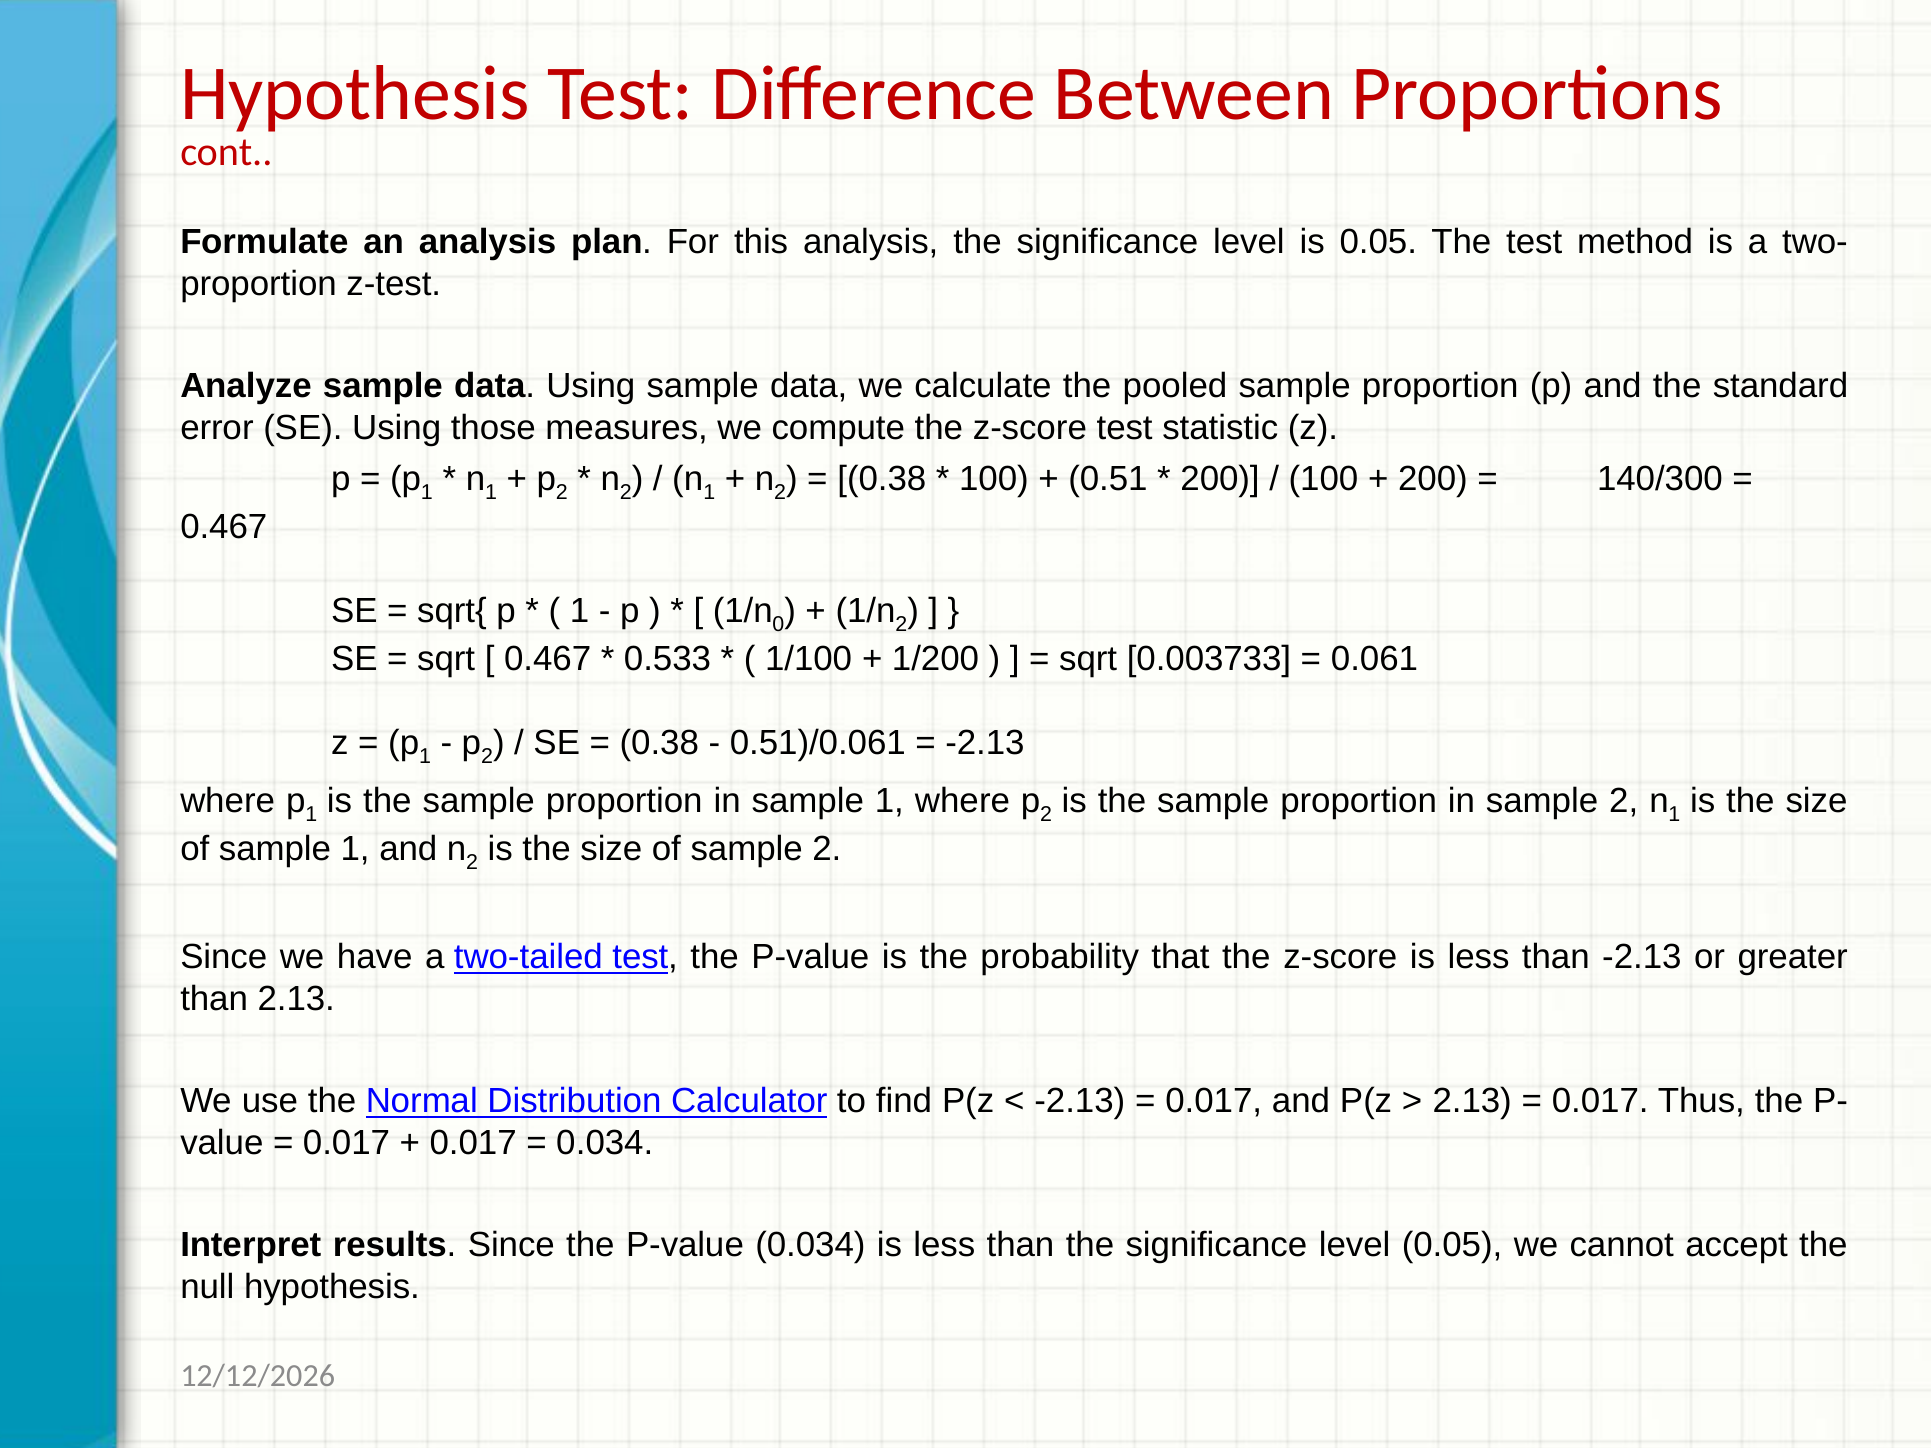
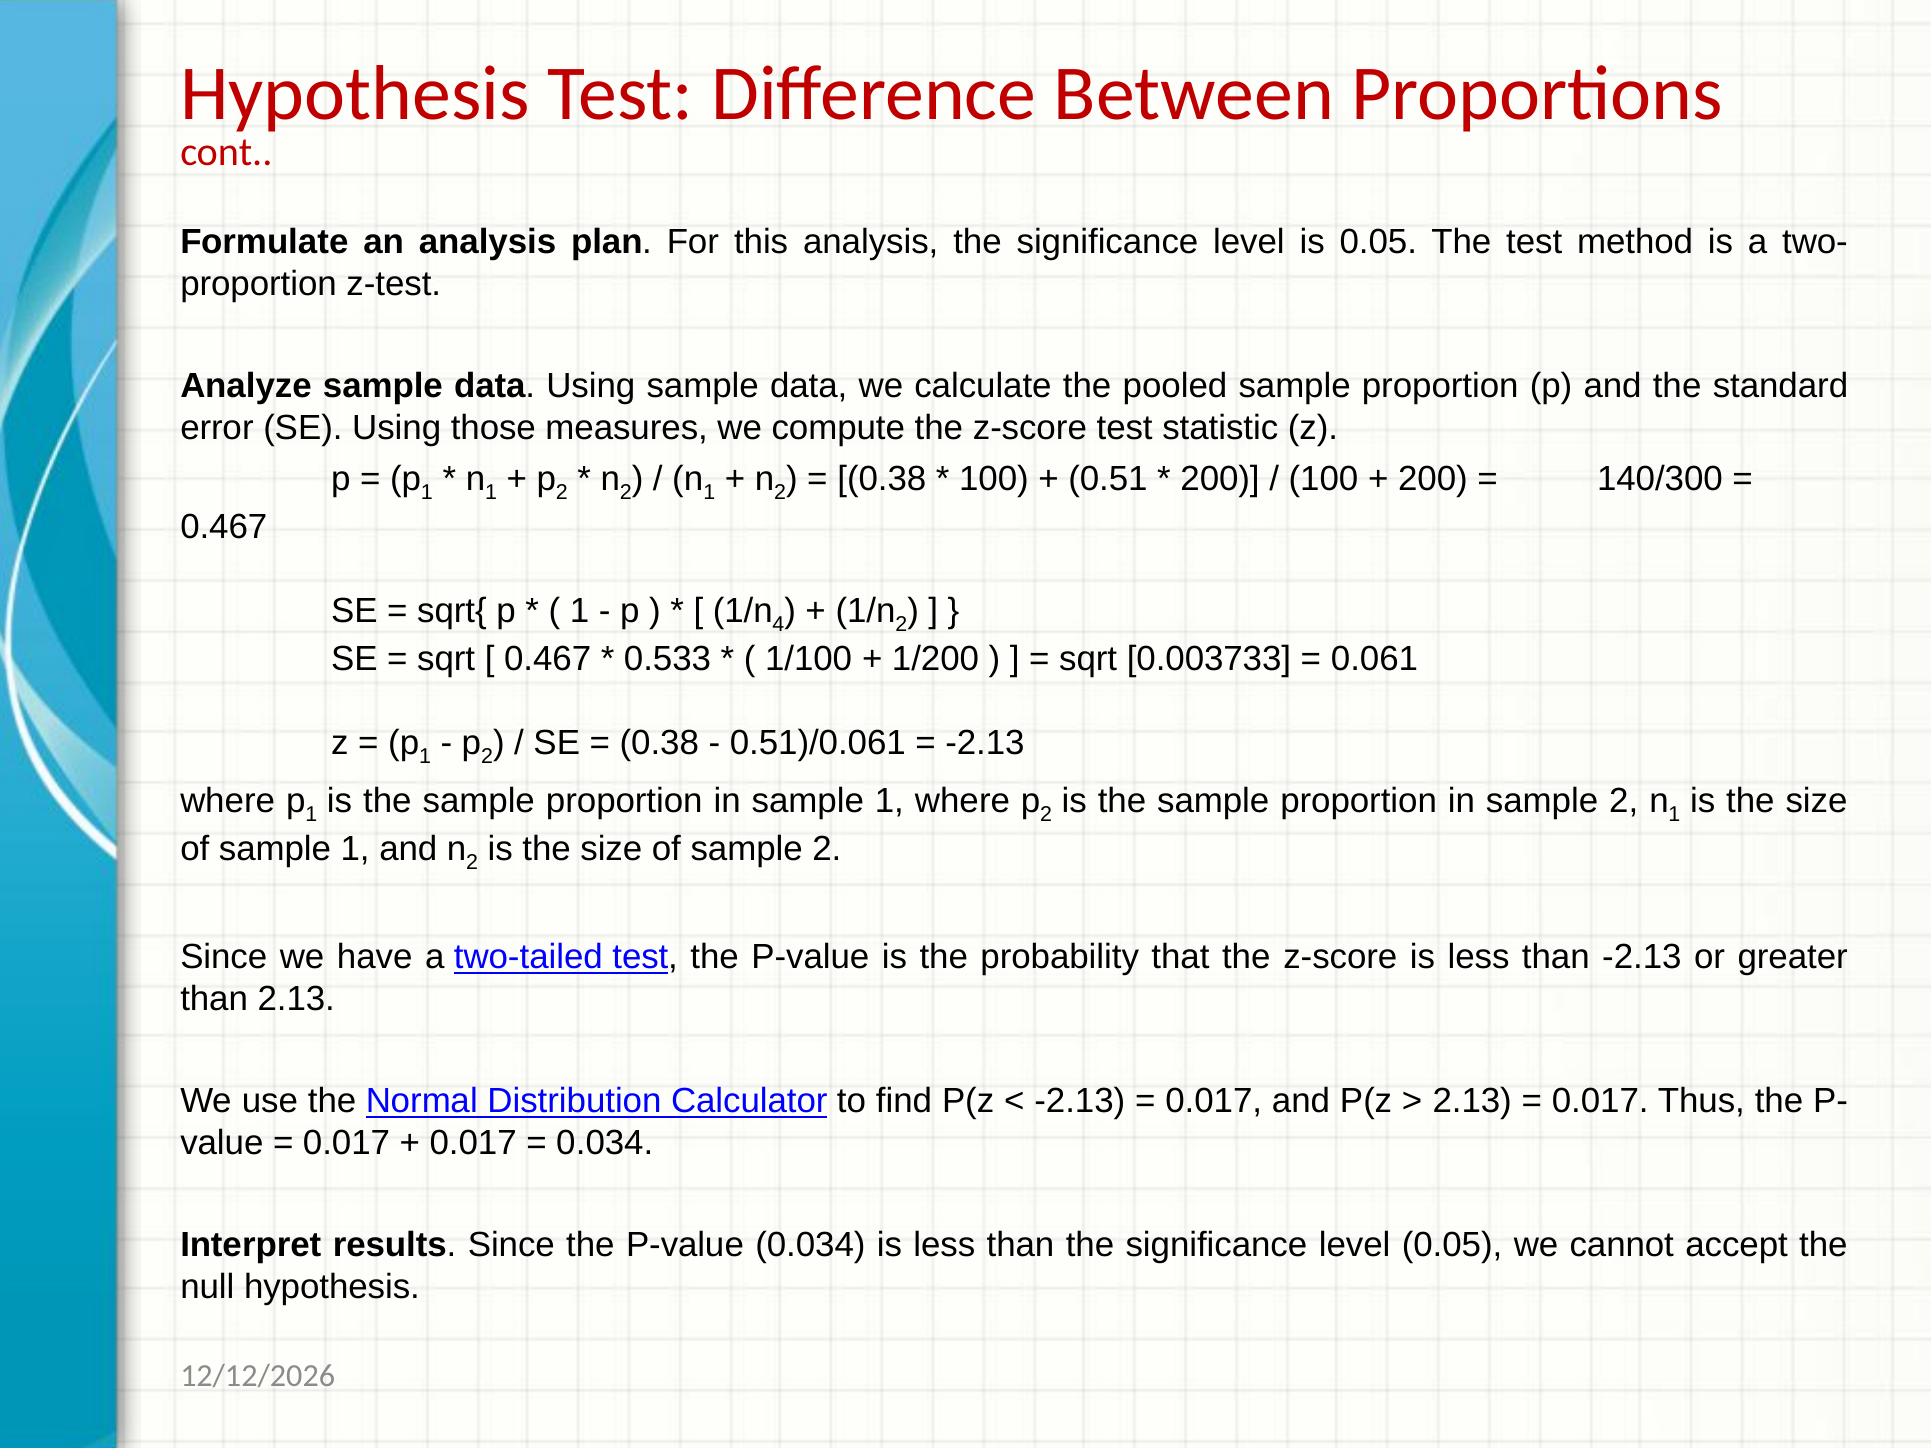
0: 0 -> 4
